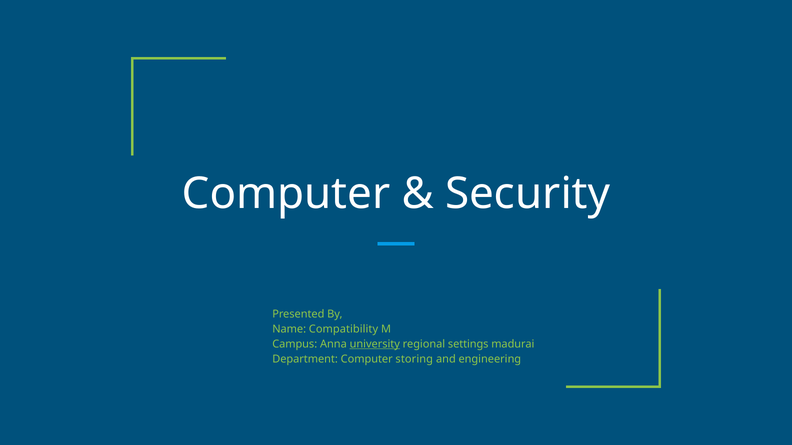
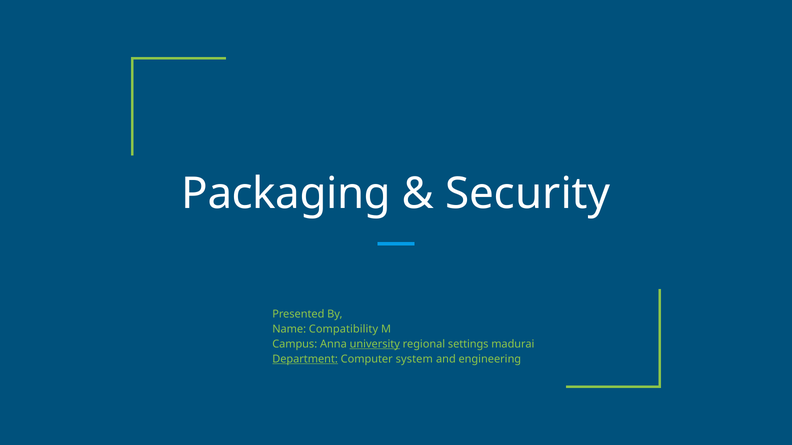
Computer at (286, 194): Computer -> Packaging
Department underline: none -> present
storing: storing -> system
